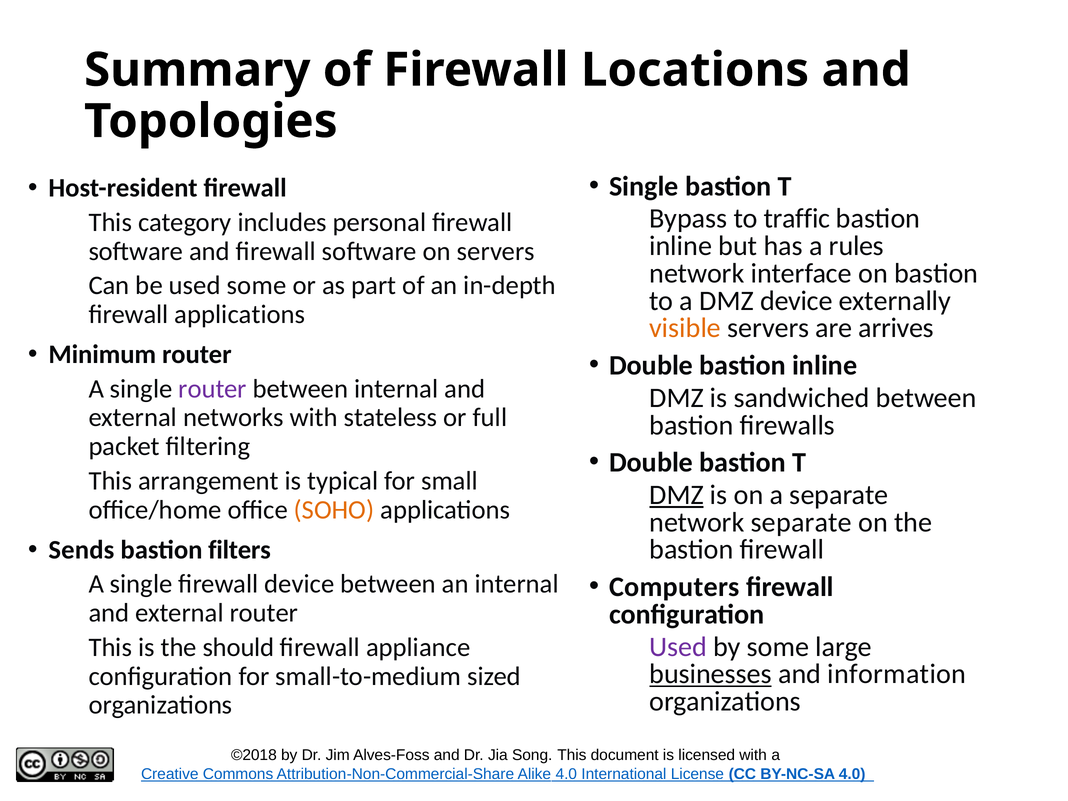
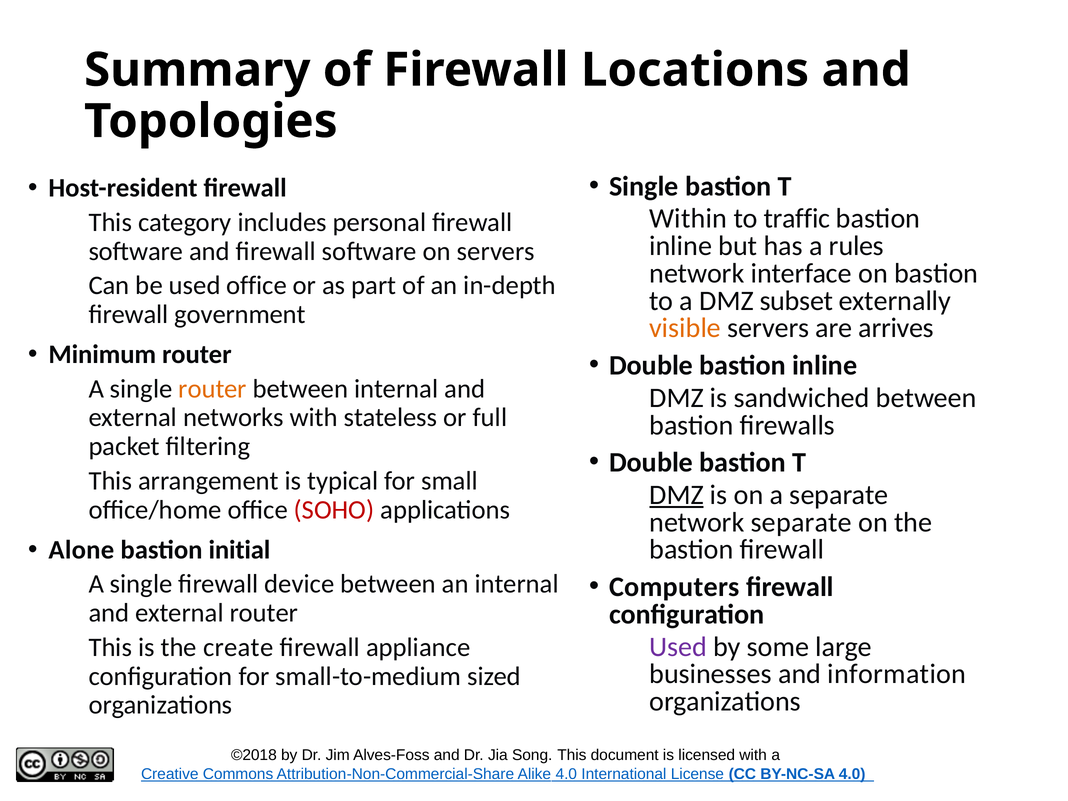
Bypass: Bypass -> Within
used some: some -> office
DMZ device: device -> subset
firewall applications: applications -> government
router at (213, 389) colour: purple -> orange
SOHO colour: orange -> red
Sends: Sends -> Alone
filters: filters -> initial
should: should -> create
businesses underline: present -> none
